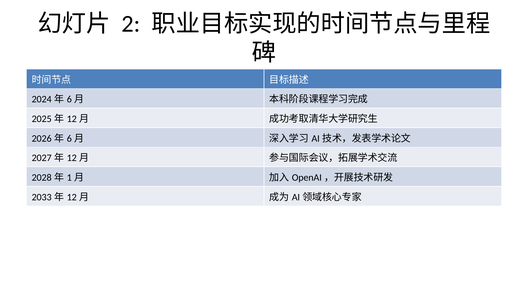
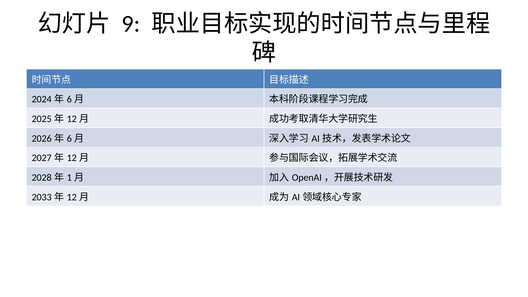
2: 2 -> 9
